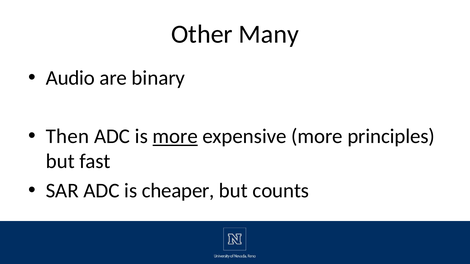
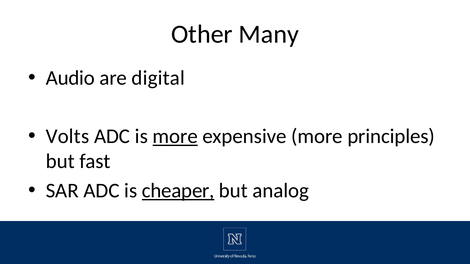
binary: binary -> digital
Then: Then -> Volts
cheaper underline: none -> present
counts: counts -> analog
